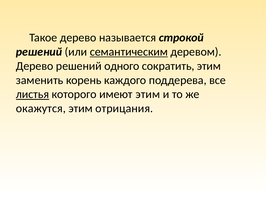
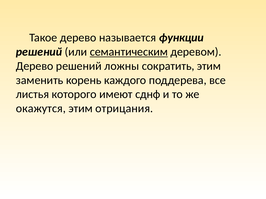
строкой: строкой -> функции
одного: одного -> ложны
листья underline: present -> none
имеют этим: этим -> сднф
